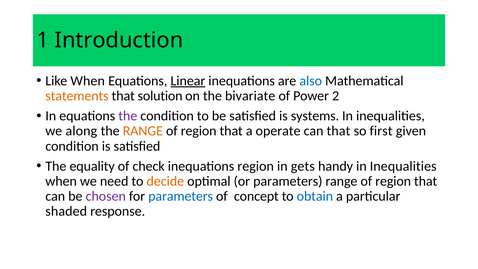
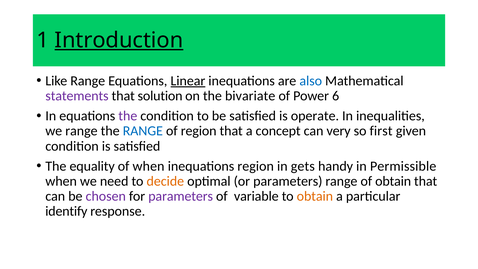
Introduction underline: none -> present
Like When: When -> Range
statements colour: orange -> purple
2: 2 -> 6
systems: systems -> operate
we along: along -> range
RANGE at (143, 131) colour: orange -> blue
operate: operate -> concept
can that: that -> very
of check: check -> when
handy in Inequalities: Inequalities -> Permissible
region at (393, 181): region -> obtain
parameters at (181, 196) colour: blue -> purple
concept: concept -> variable
obtain at (315, 196) colour: blue -> orange
shaded: shaded -> identify
